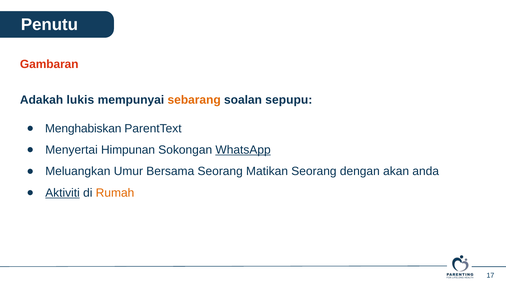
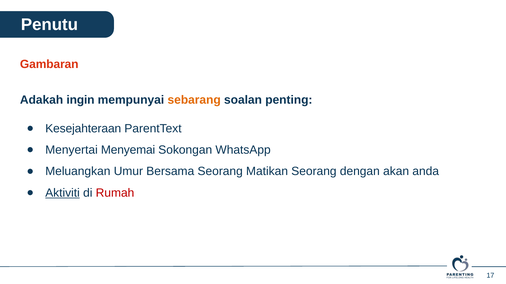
lukis: lukis -> ingin
sepupu: sepupu -> penting
Menghabiskan: Menghabiskan -> Kesejahteraan
Himpunan: Himpunan -> Menyemai
WhatsApp underline: present -> none
Rumah colour: orange -> red
